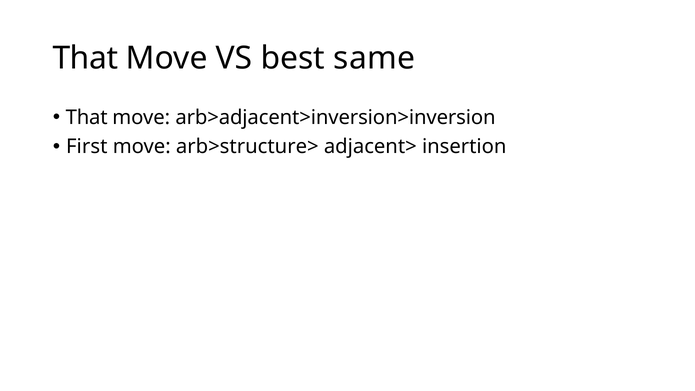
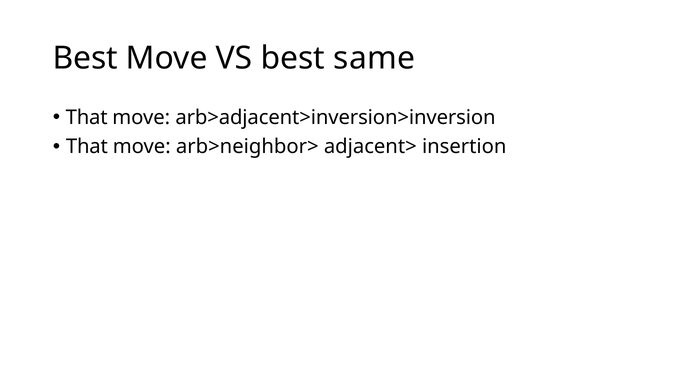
That at (85, 58): That -> Best
First at (87, 147): First -> That
arb>structure>: arb>structure> -> arb>neighbor>
